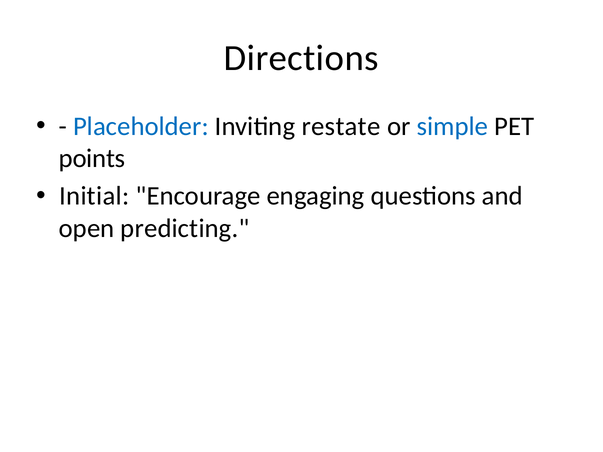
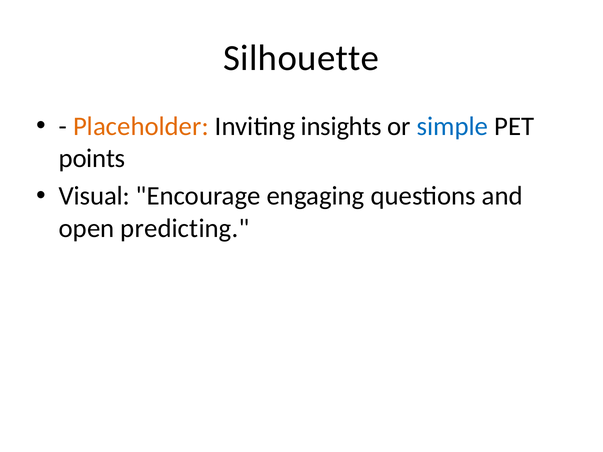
Directions: Directions -> Silhouette
Placeholder colour: blue -> orange
restate: restate -> insights
Initial: Initial -> Visual
